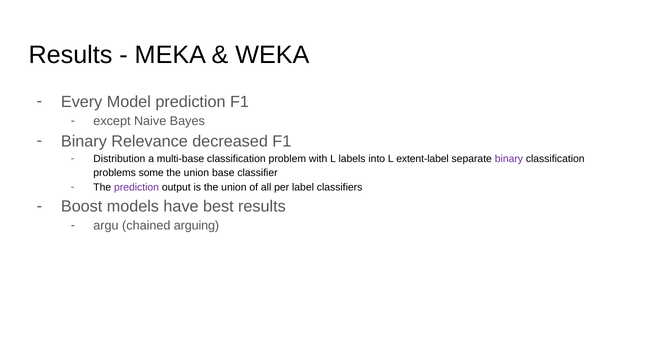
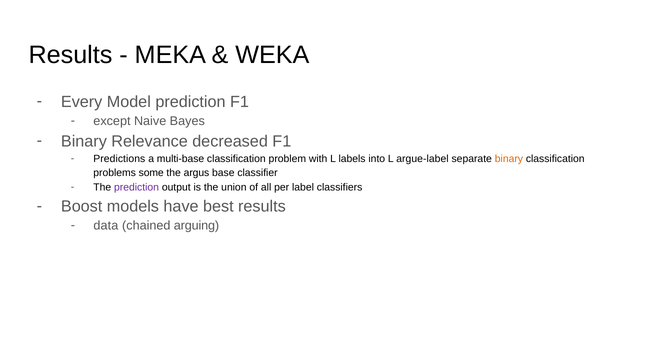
Distribution: Distribution -> Predictions
extent-label: extent-label -> argue-label
binary at (509, 159) colour: purple -> orange
union at (196, 173): union -> argus
argu: argu -> data
